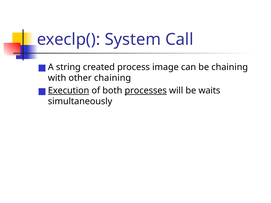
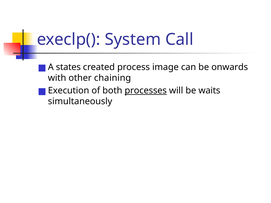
string: string -> states
be chaining: chaining -> onwards
Execution underline: present -> none
